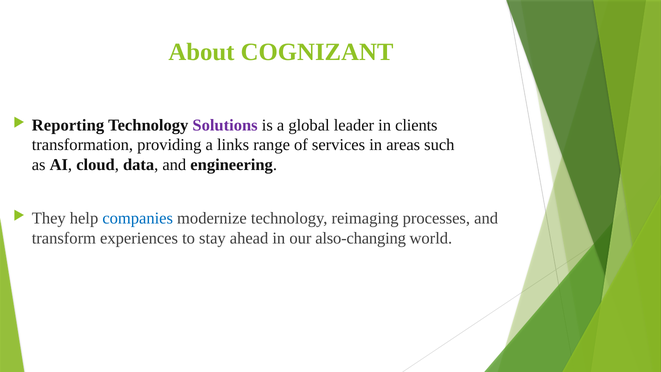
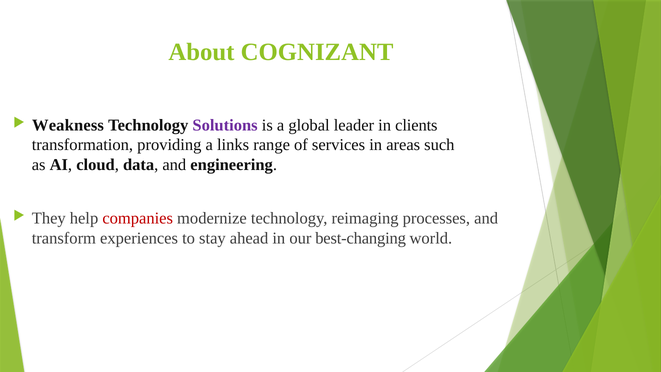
Reporting: Reporting -> Weakness
companies colour: blue -> red
also-changing: also-changing -> best-changing
